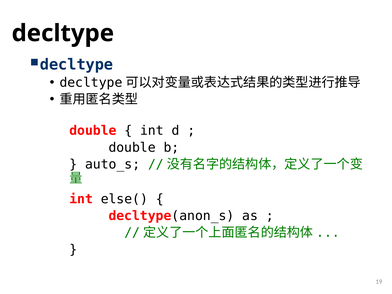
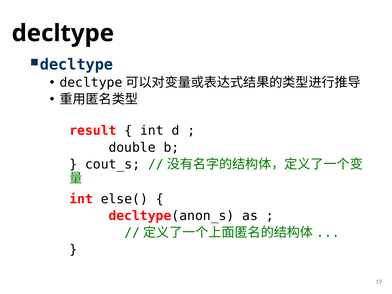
double at (93, 131): double -> result
auto_s: auto_s -> cout_s
